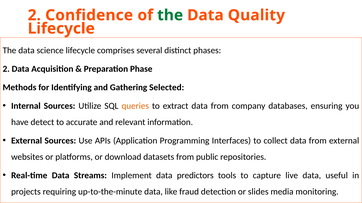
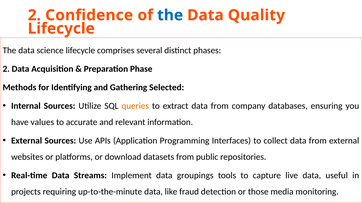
the at (170, 15) colour: green -> blue
detect: detect -> values
predictors: predictors -> groupings
slides: slides -> those
